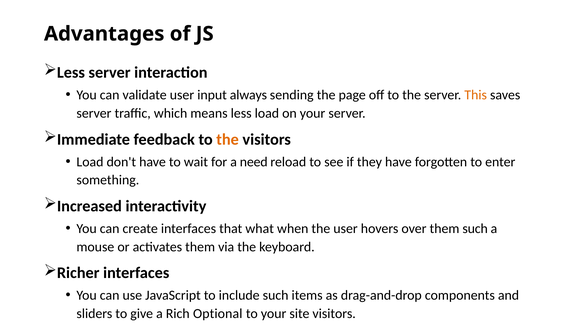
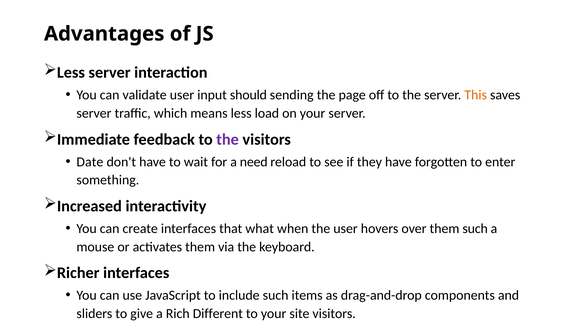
always: always -> should
the at (228, 140) colour: orange -> purple
Load at (90, 162): Load -> Date
Optional: Optional -> Different
